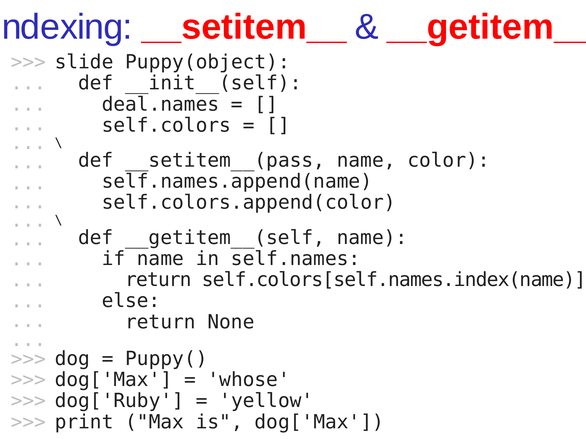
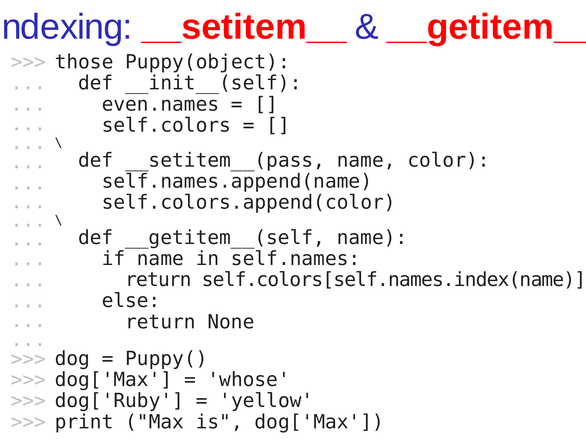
slide: slide -> those
deal.names: deal.names -> even.names
